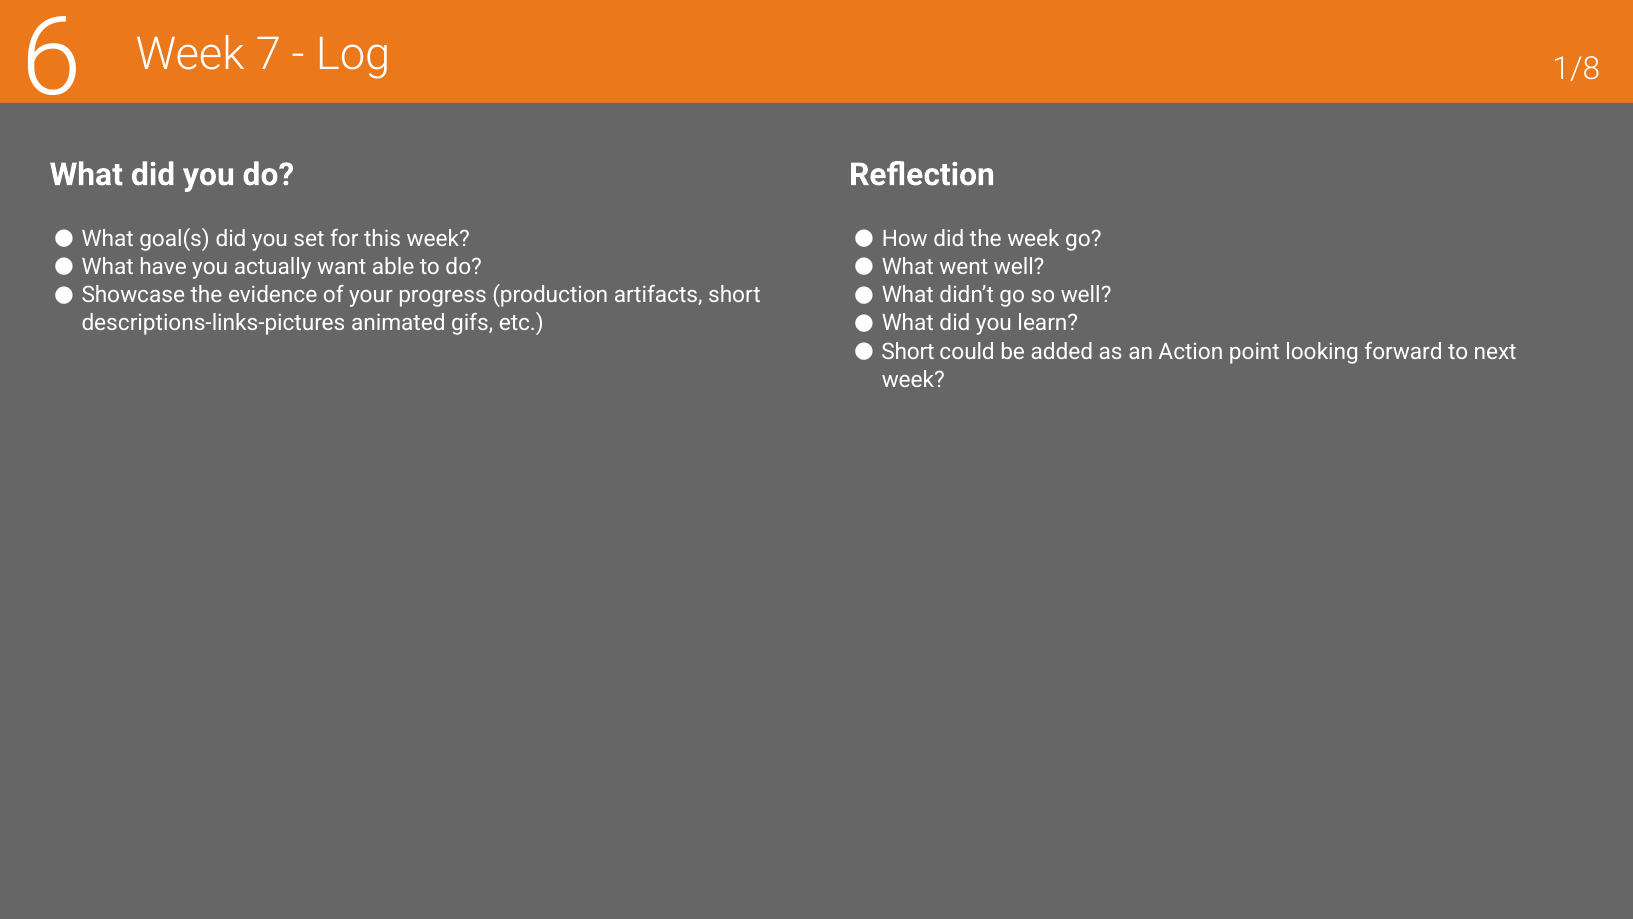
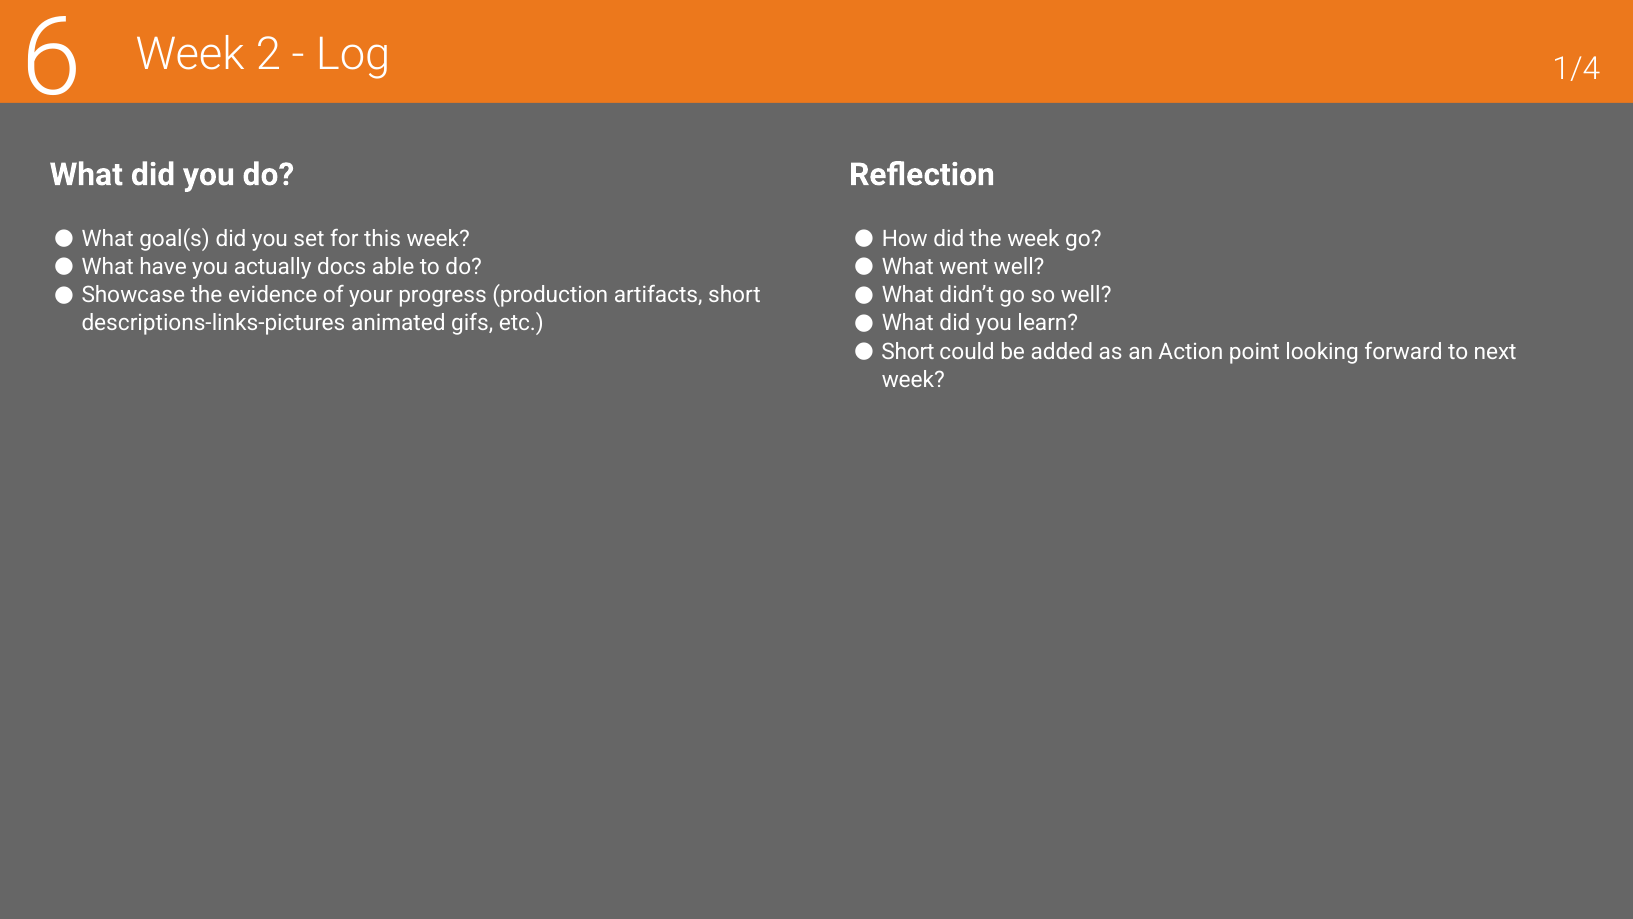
7: 7 -> 2
1/8: 1/8 -> 1/4
want: want -> docs
